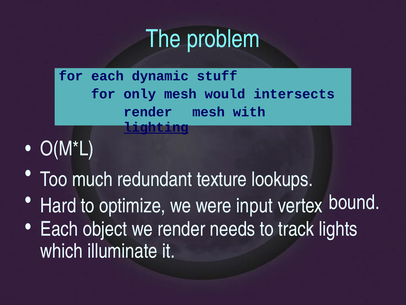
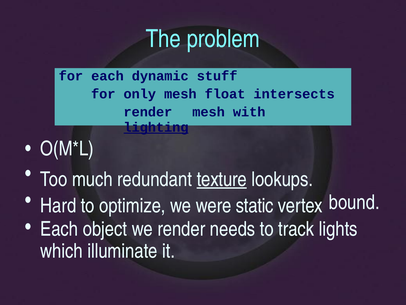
would: would -> float
texture underline: none -> present
input: input -> static
